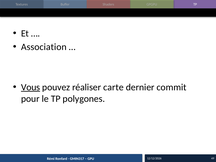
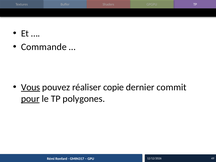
Association: Association -> Commande
carte: carte -> copie
pour underline: none -> present
